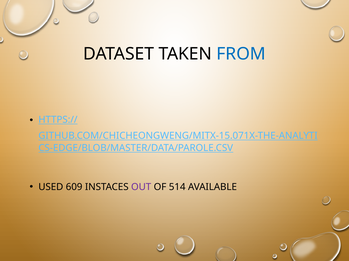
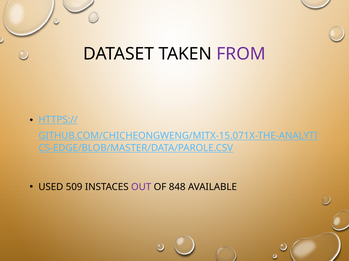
FROM colour: blue -> purple
609: 609 -> 509
514: 514 -> 848
